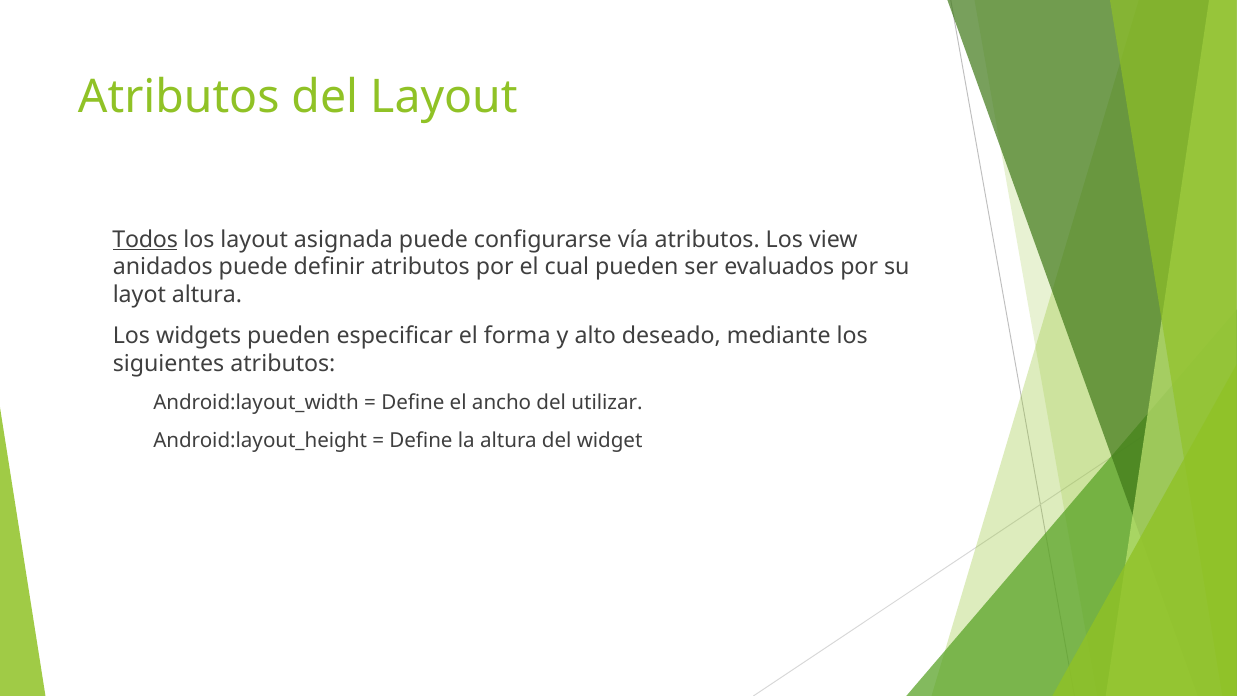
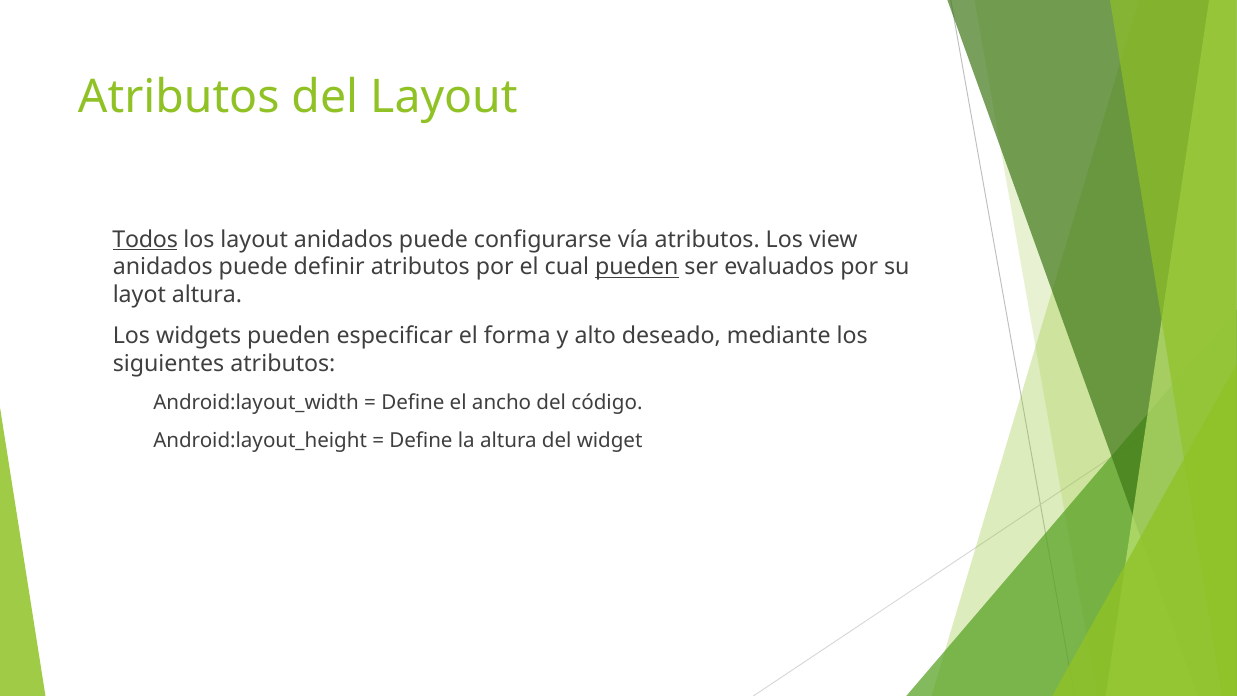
layout asignada: asignada -> anidados
pueden at (637, 267) underline: none -> present
utilizar: utilizar -> código
